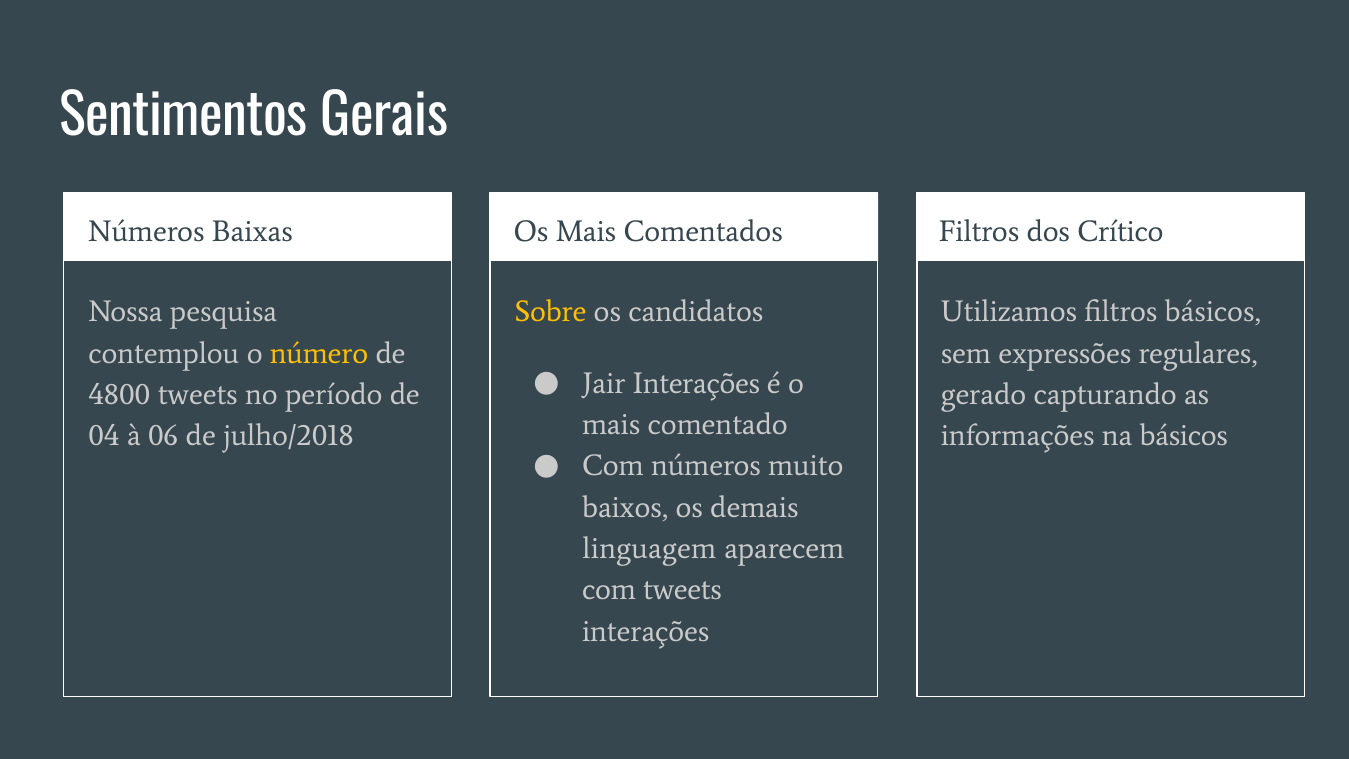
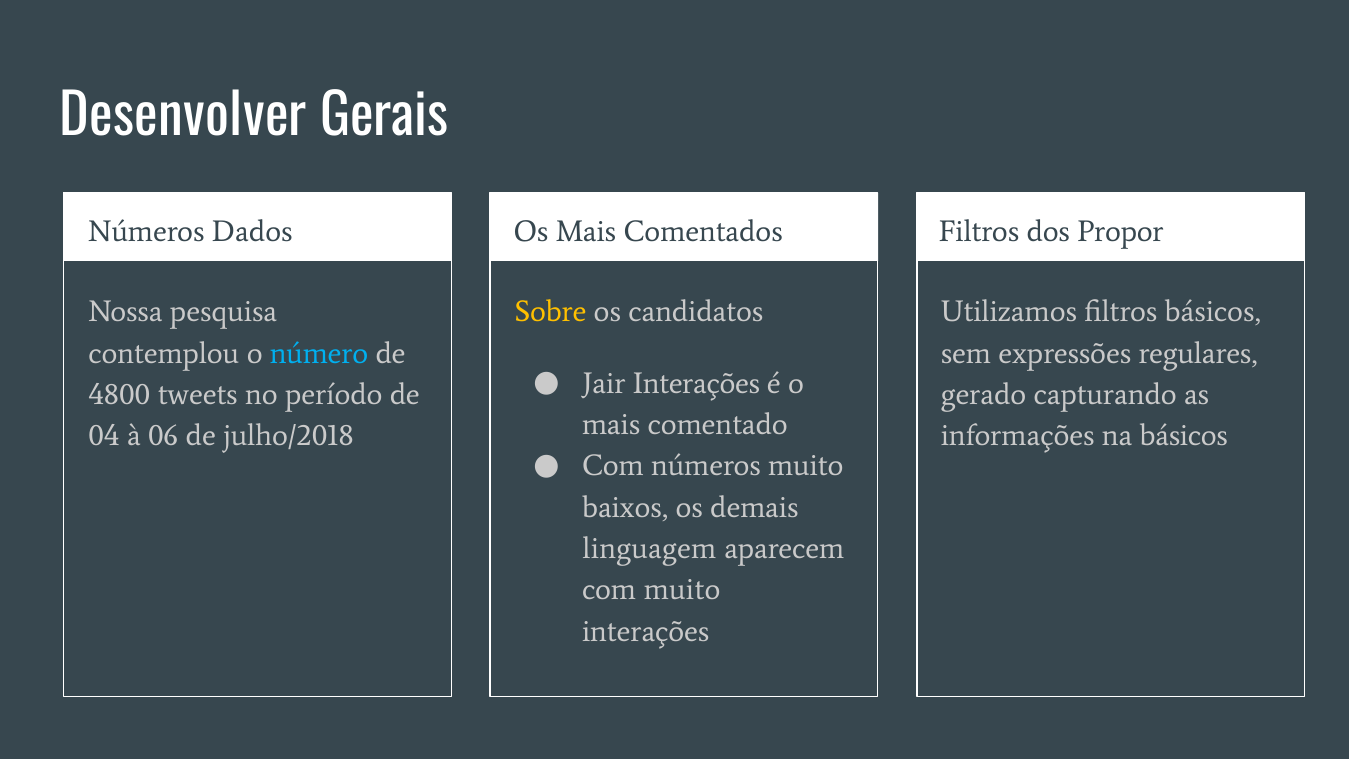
Sentimentos: Sentimentos -> Desenvolver
Baixas: Baixas -> Dados
Crítico: Crítico -> Propor
número colour: yellow -> light blue
com tweets: tweets -> muito
